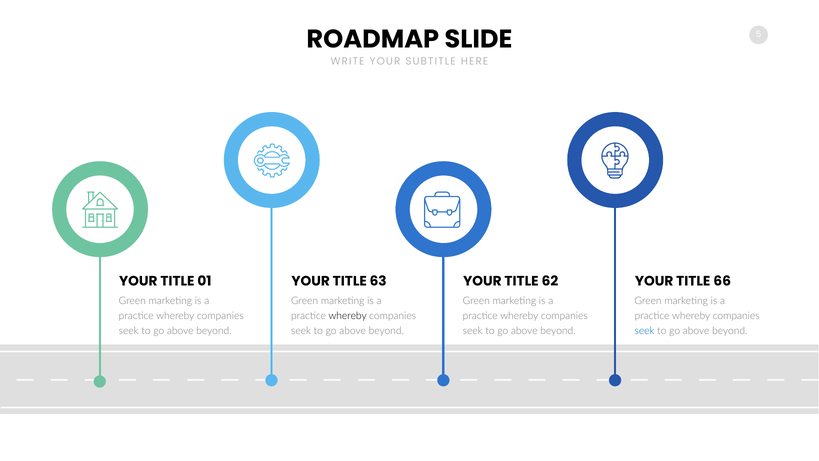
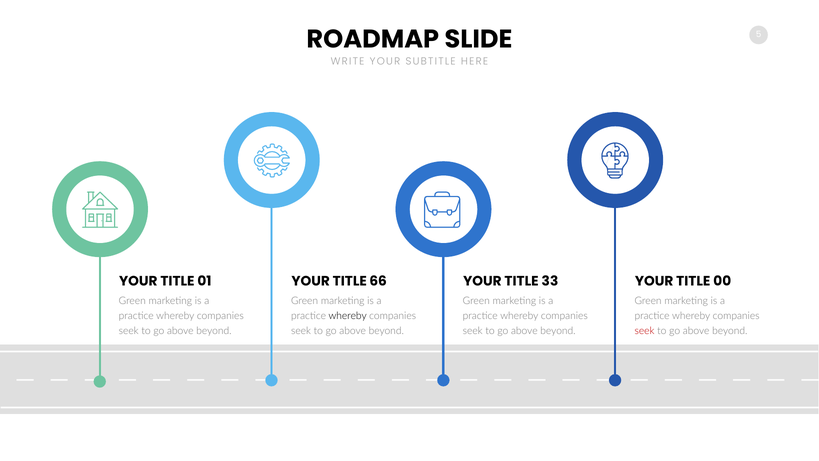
63: 63 -> 66
62: 62 -> 33
66: 66 -> 00
seek at (644, 331) colour: blue -> red
